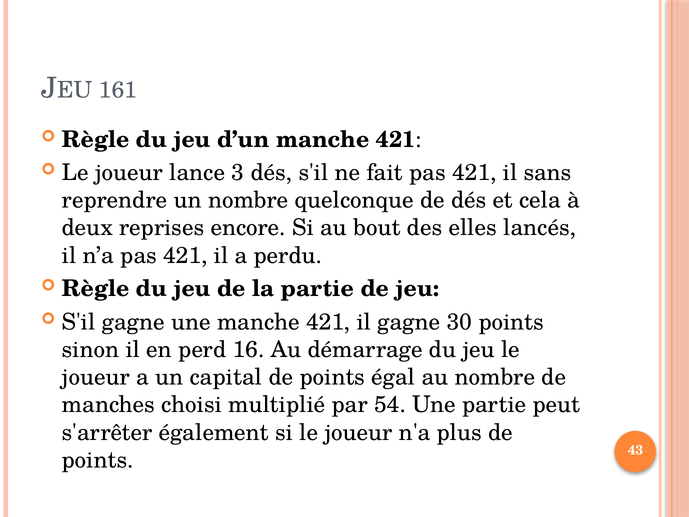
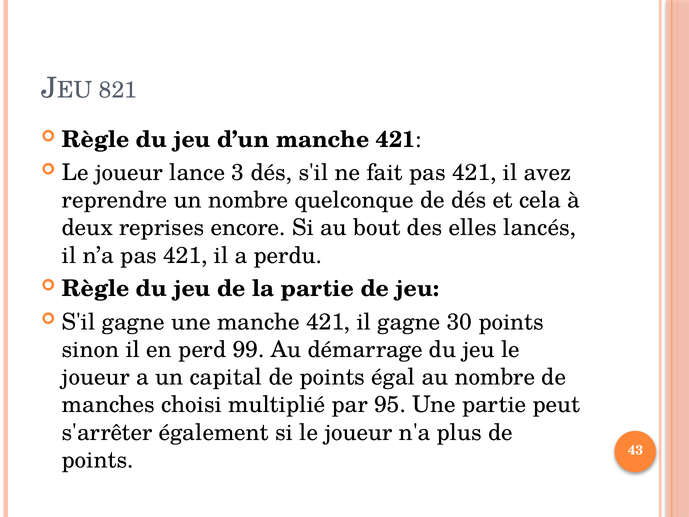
161: 161 -> 821
sans: sans -> avez
16: 16 -> 99
54: 54 -> 95
